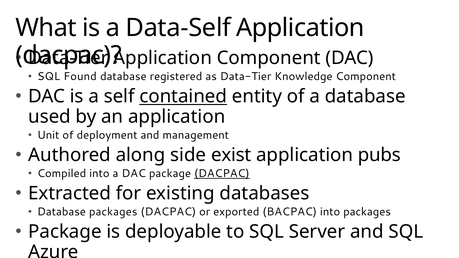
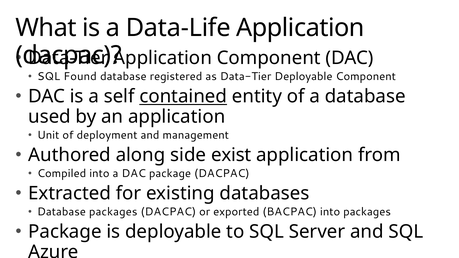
Data-Self: Data-Self -> Data-Life
Data-Tier Knowledge: Knowledge -> Deployable
pubs: pubs -> from
DACPAC at (222, 174) underline: present -> none
